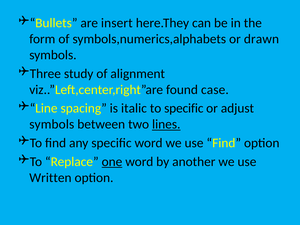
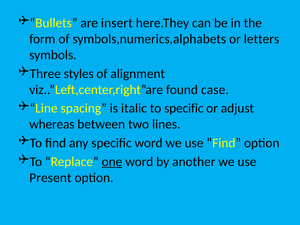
drawn: drawn -> letters
study: study -> styles
symbols at (52, 124): symbols -> whereas
lines underline: present -> none
Written: Written -> Present
